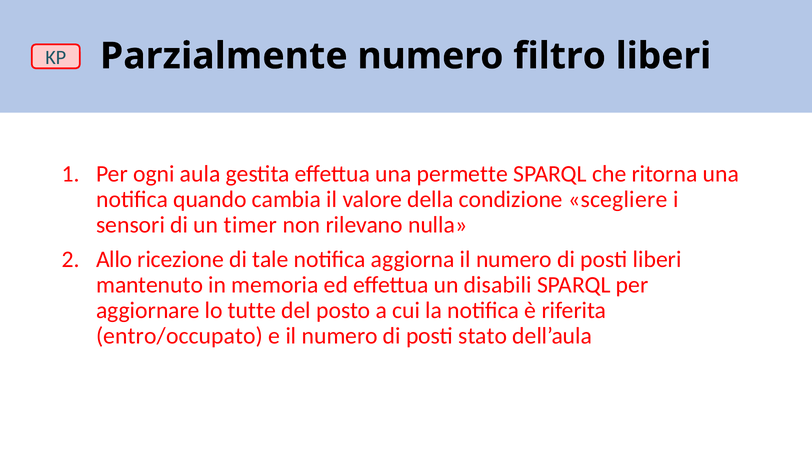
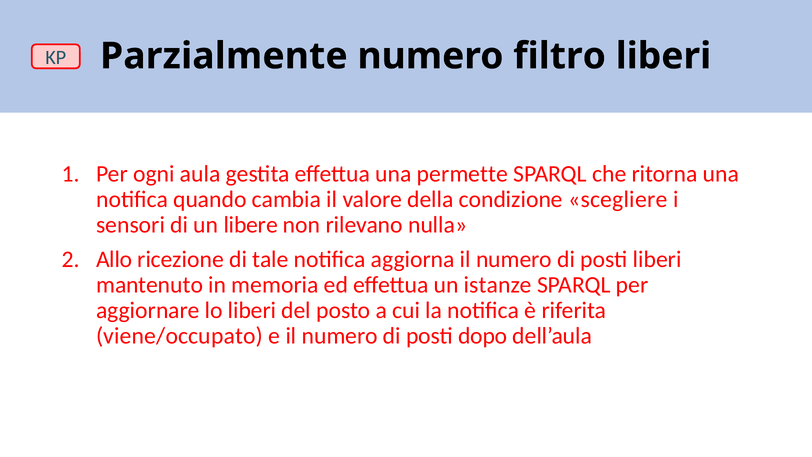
timer: timer -> libere
disabili: disabili -> istanze
lo tutte: tutte -> liberi
entro/occupato: entro/occupato -> viene/occupato
stato: stato -> dopo
